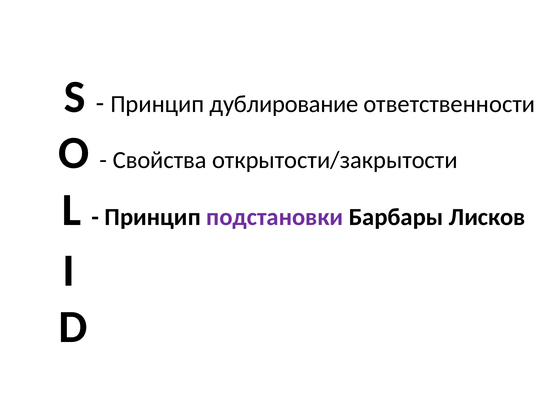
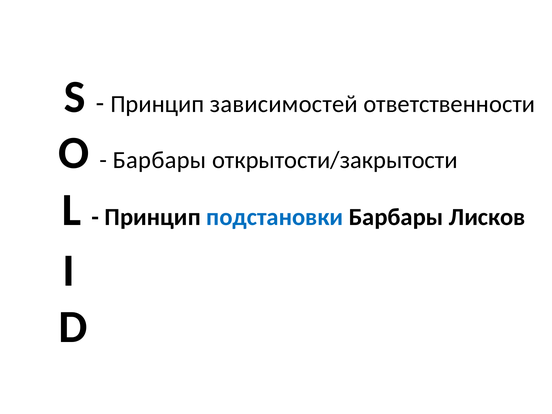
дублирование: дублирование -> зависимостей
Свойства at (160, 160): Свойства -> Барбары
подстановки colour: purple -> blue
